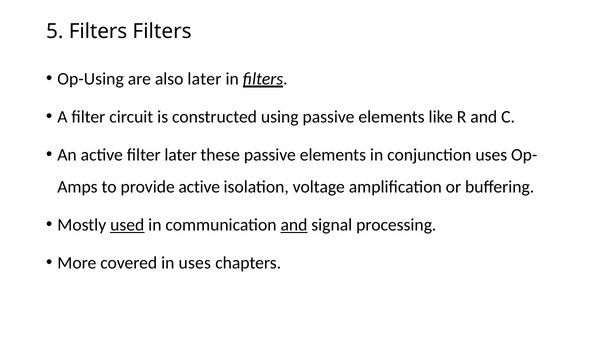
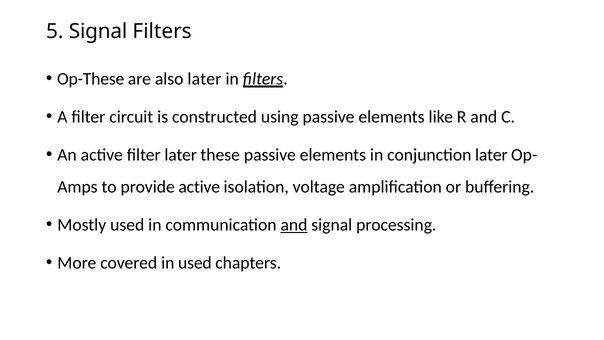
5 Filters: Filters -> Signal
Op-Using: Op-Using -> Op-These
conjunction uses: uses -> later
used at (127, 225) underline: present -> none
in uses: uses -> used
